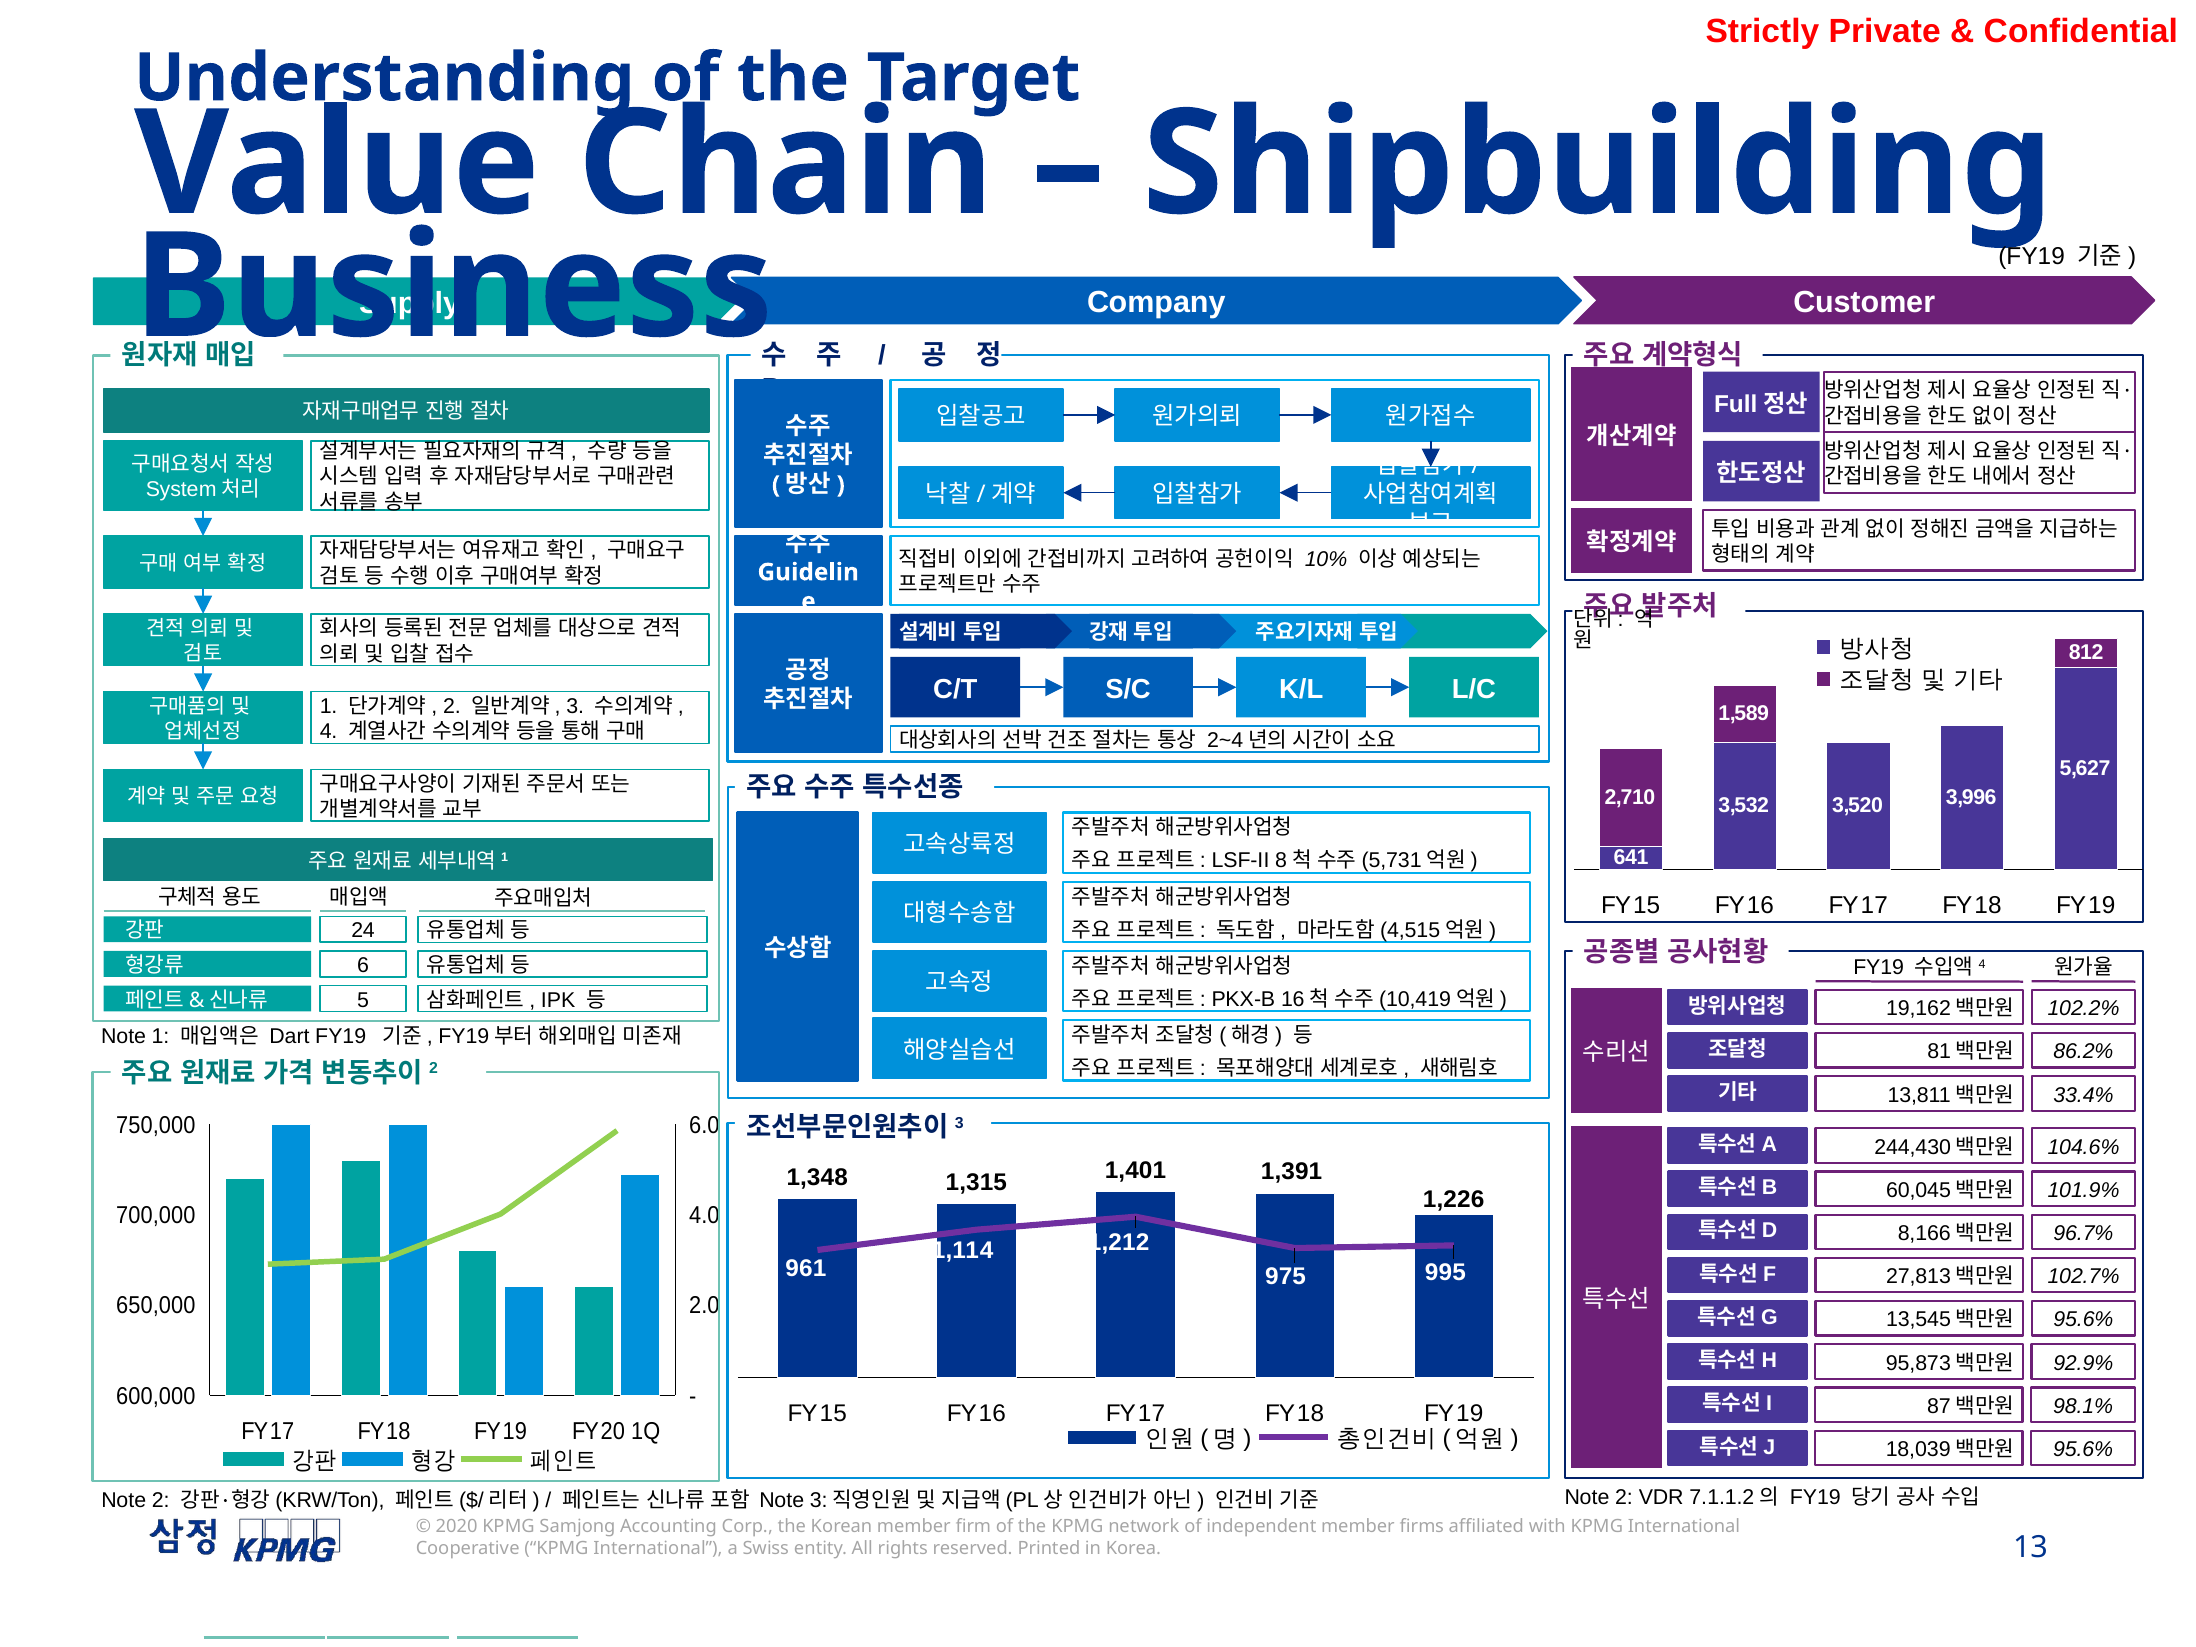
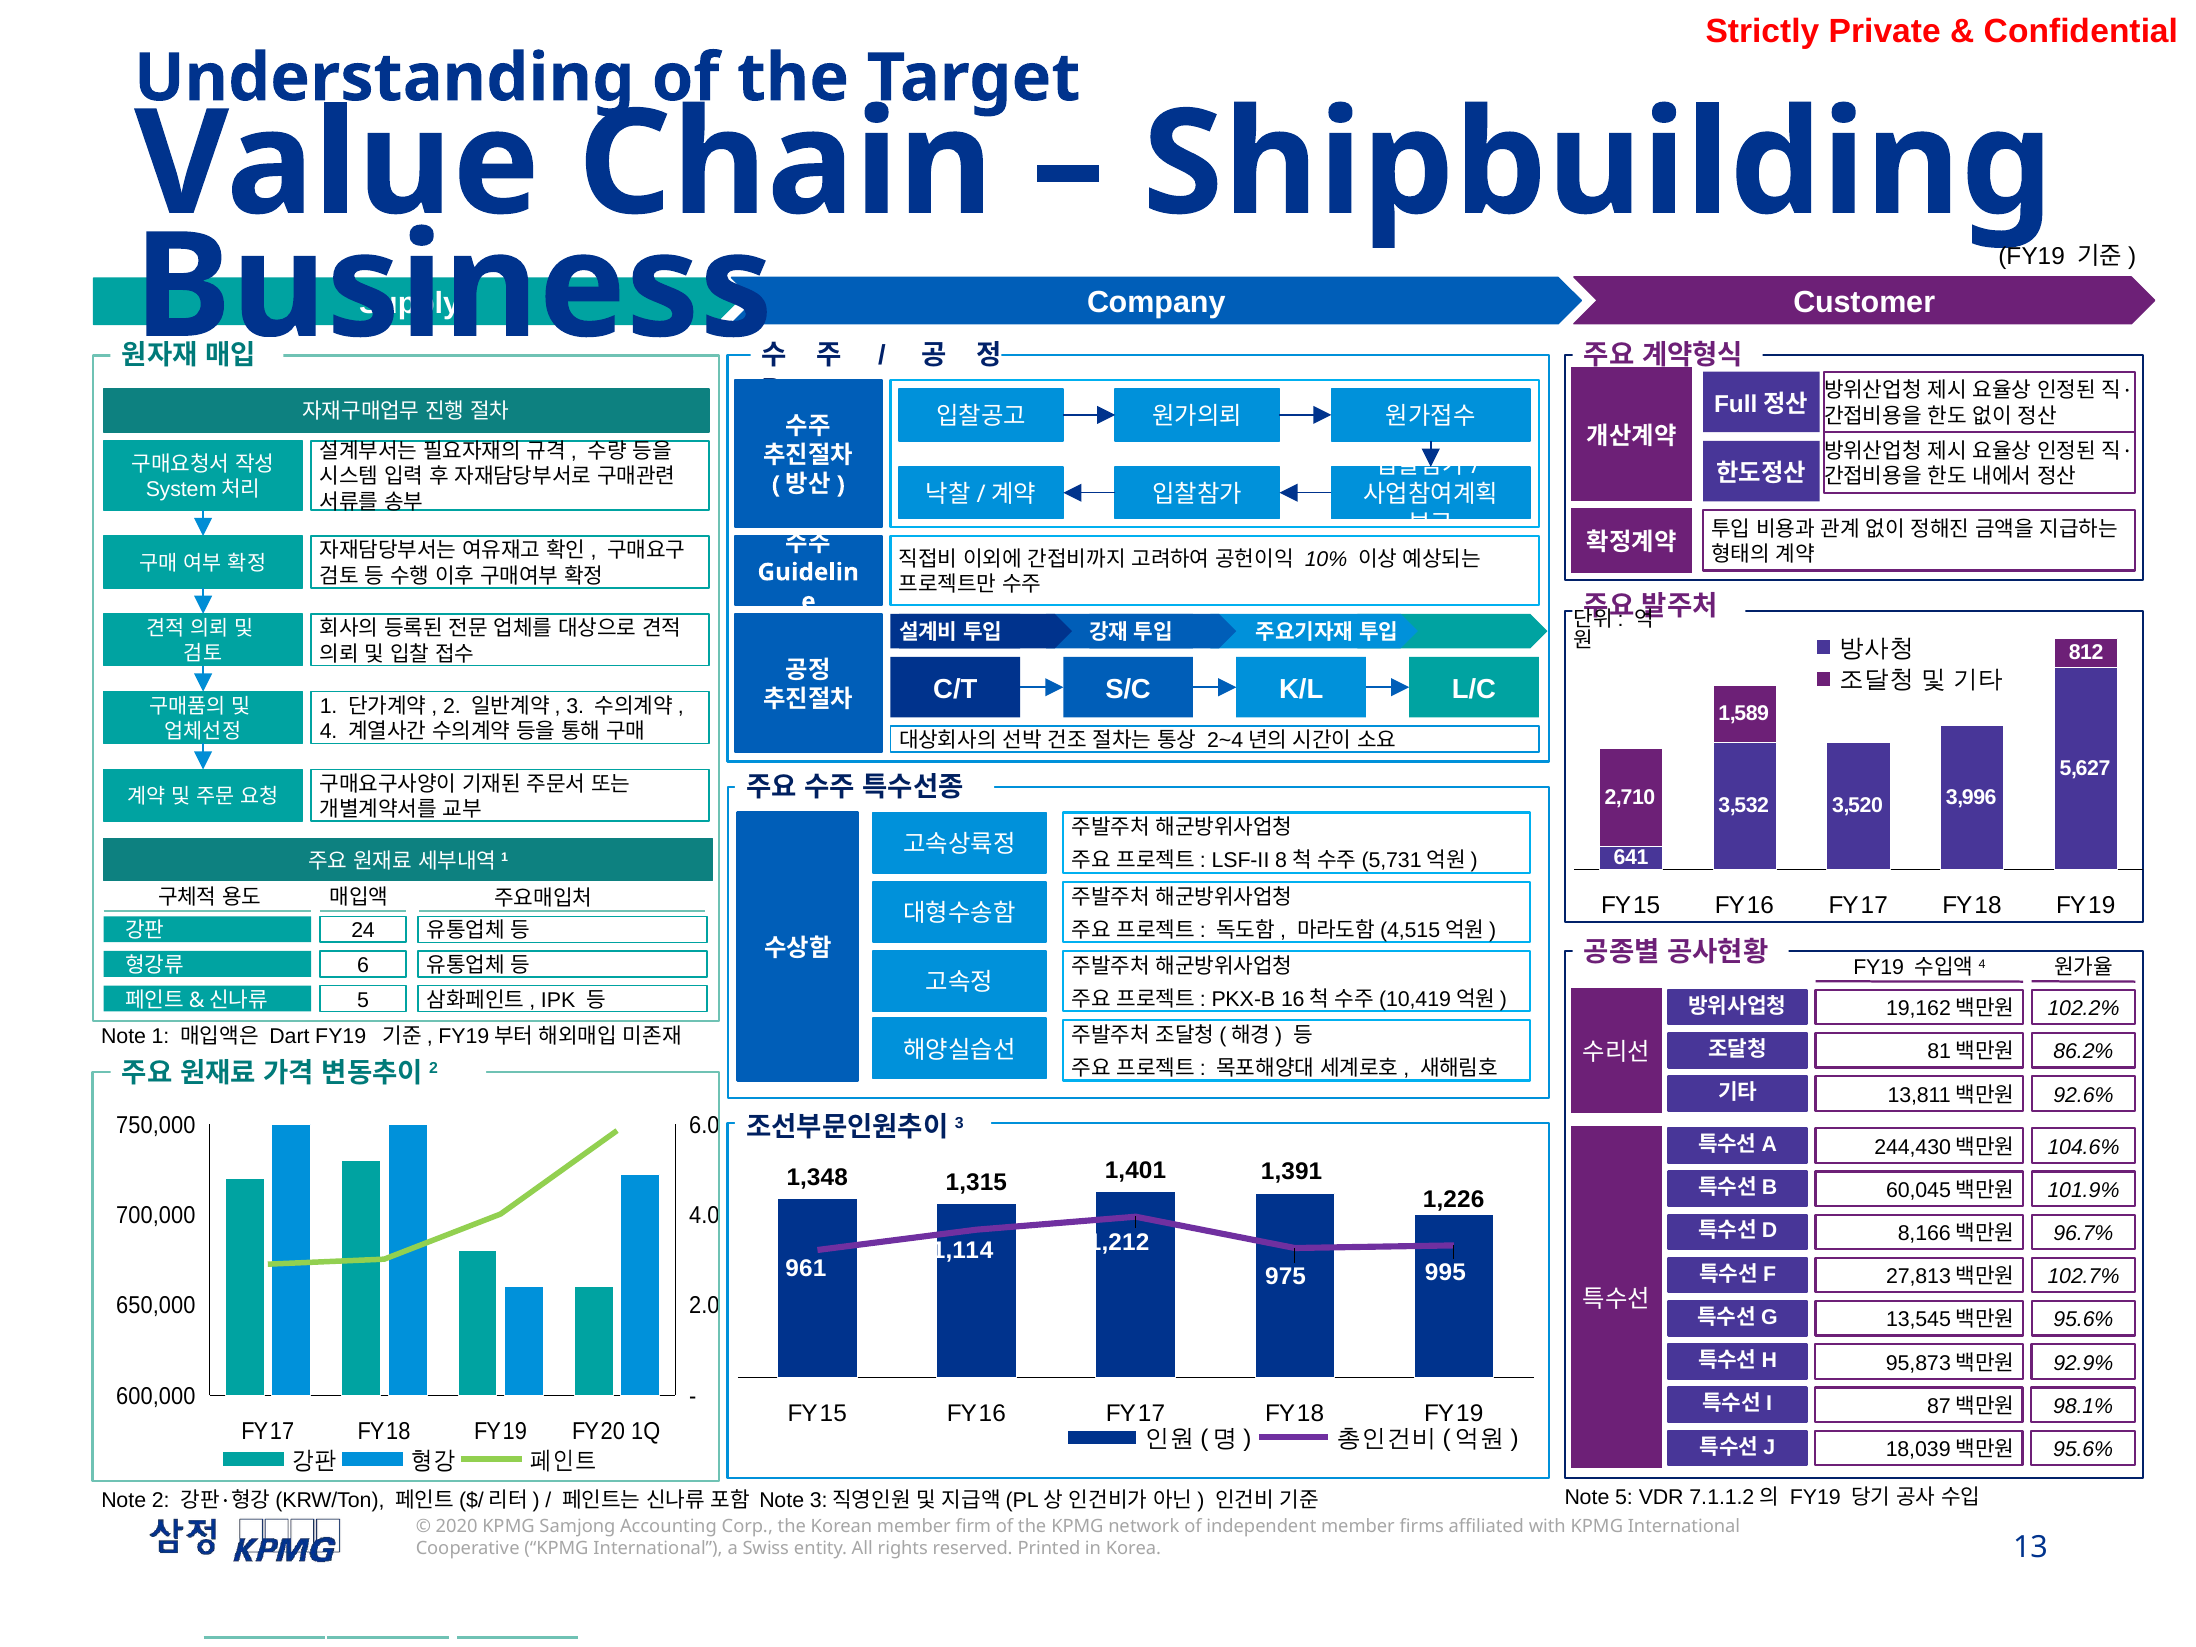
33.4%: 33.4% -> 92.6%
2 at (1624, 1497): 2 -> 5
